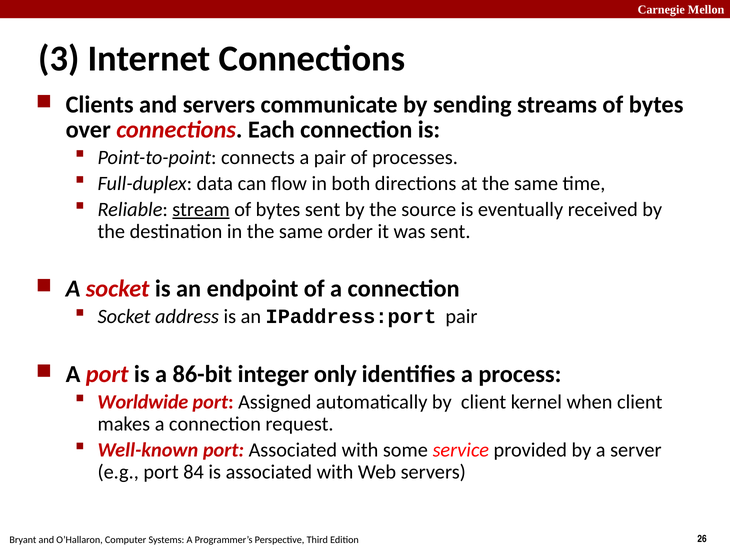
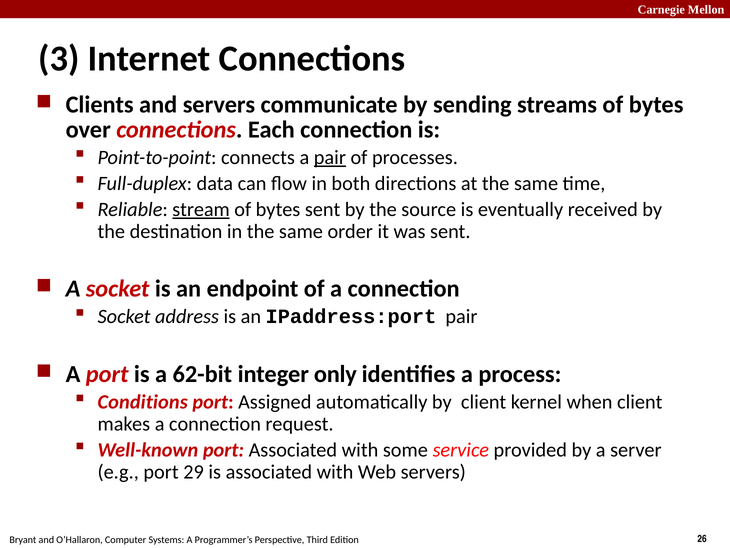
pair at (330, 157) underline: none -> present
86-bit: 86-bit -> 62-bit
Worldwide: Worldwide -> Conditions
84: 84 -> 29
